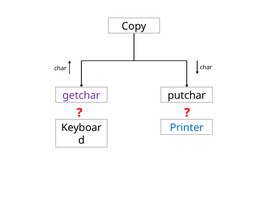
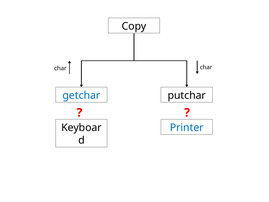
getchar colour: purple -> blue
